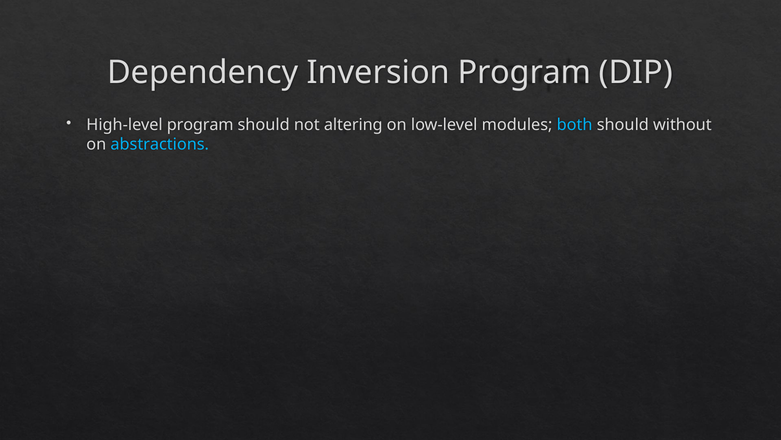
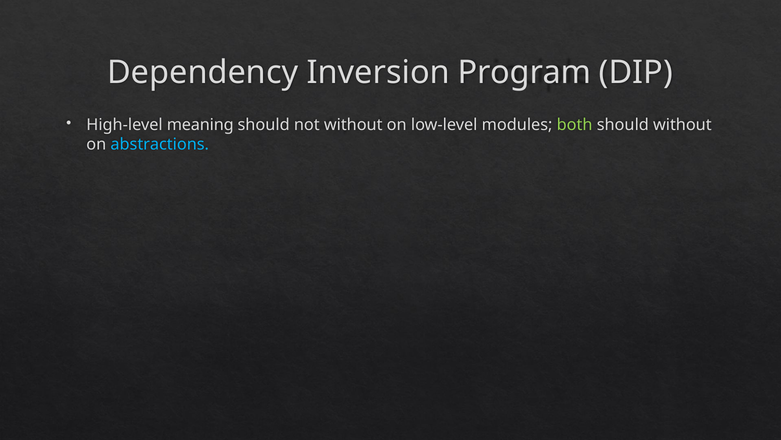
High-level program: program -> meaning
not altering: altering -> without
both colour: light blue -> light green
